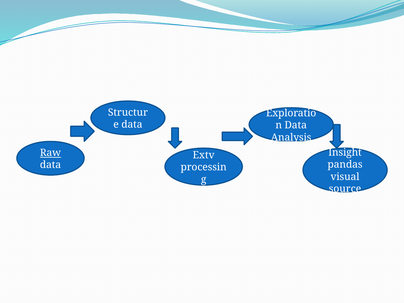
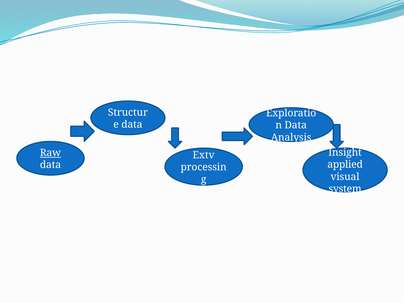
Analysis underline: present -> none
pandas: pandas -> applied
source: source -> system
